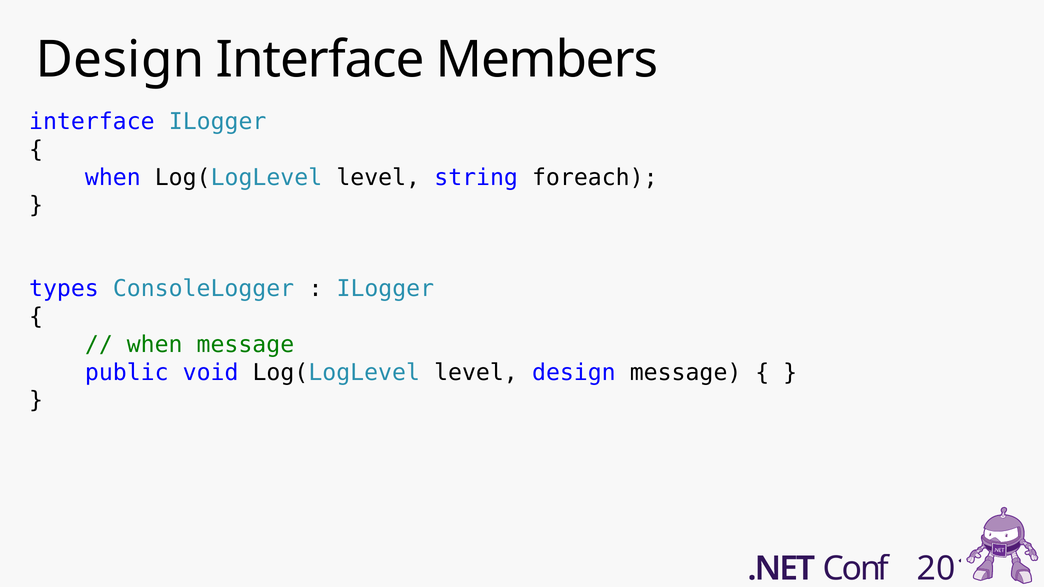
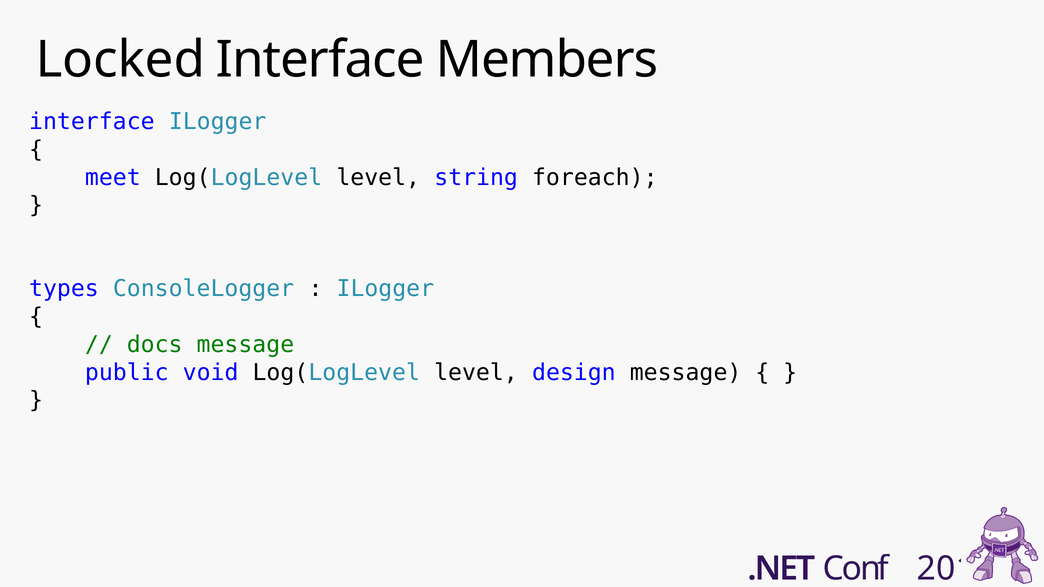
Design at (120, 60): Design -> Locked
when at (113, 177): when -> meet
when at (155, 345): when -> docs
